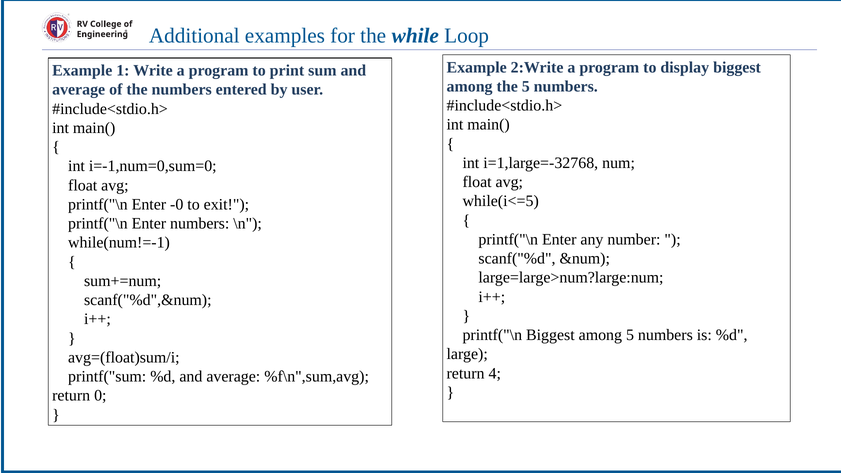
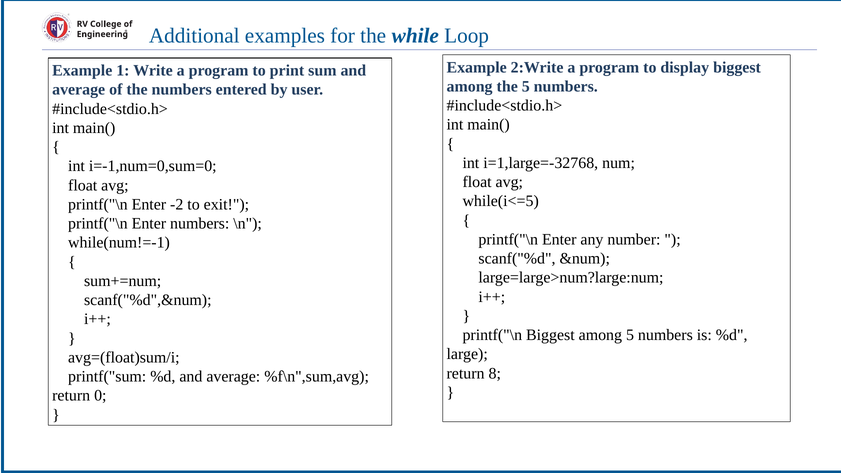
-0: -0 -> -2
4: 4 -> 8
